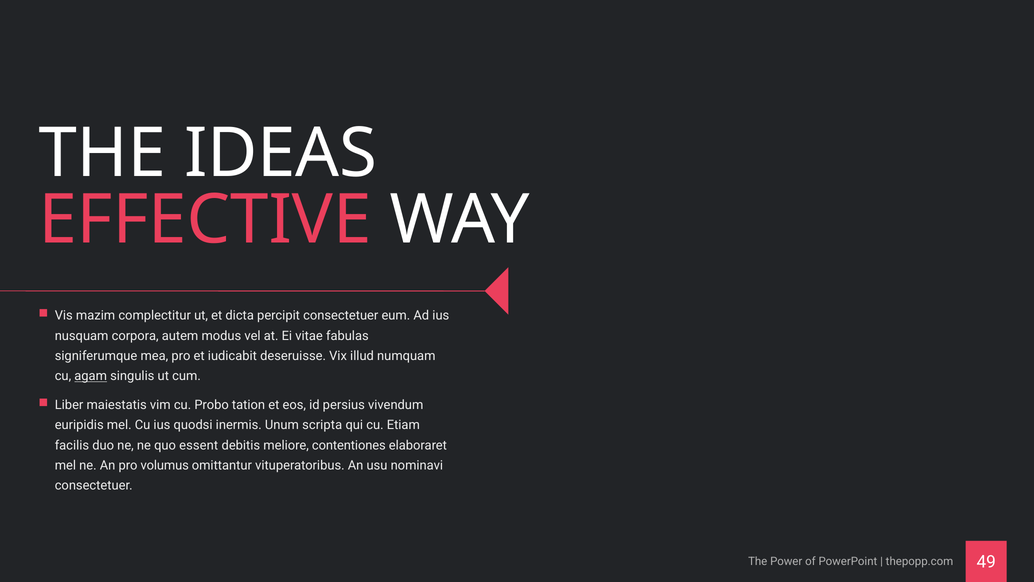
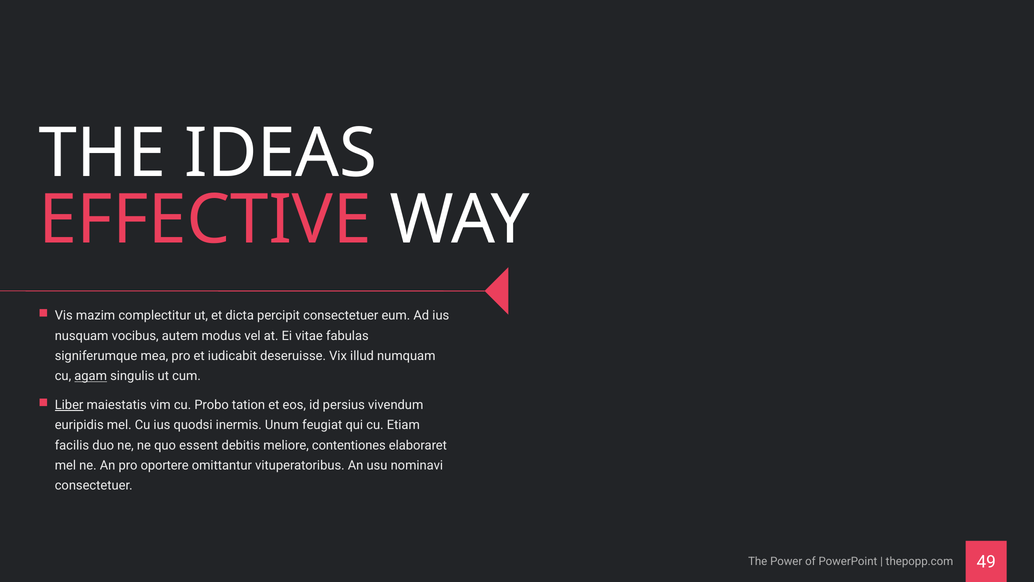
corpora: corpora -> vocibus
Liber underline: none -> present
scripta: scripta -> feugiat
volumus: volumus -> oportere
